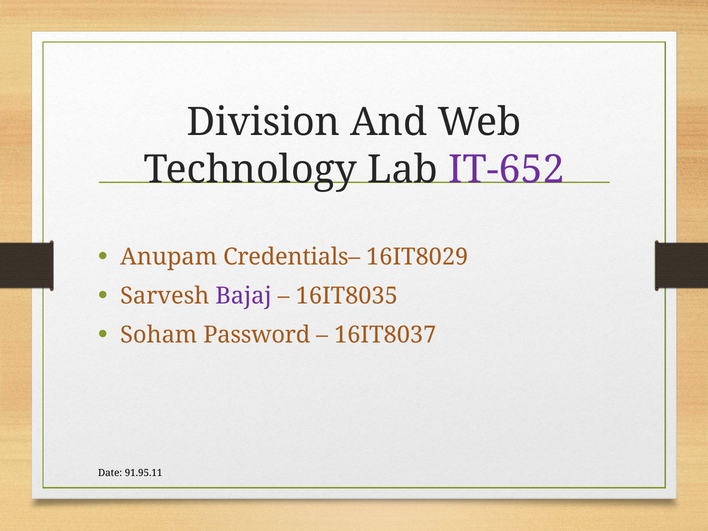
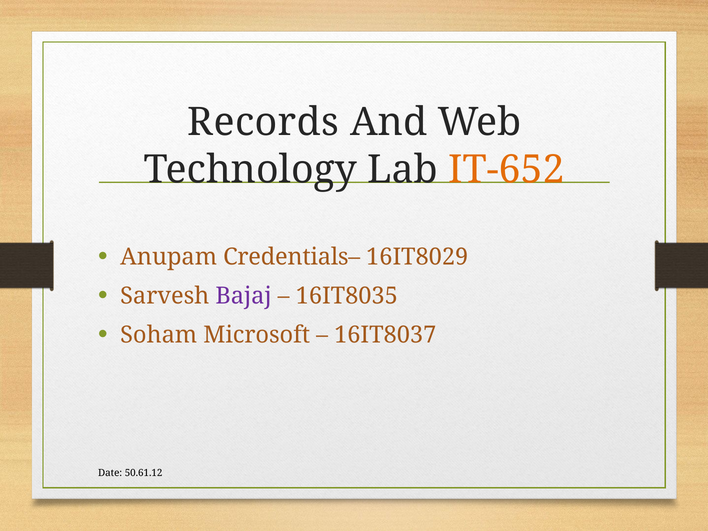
Division: Division -> Records
IT-652 colour: purple -> orange
Password: Password -> Microsoft
91.95.11: 91.95.11 -> 50.61.12
